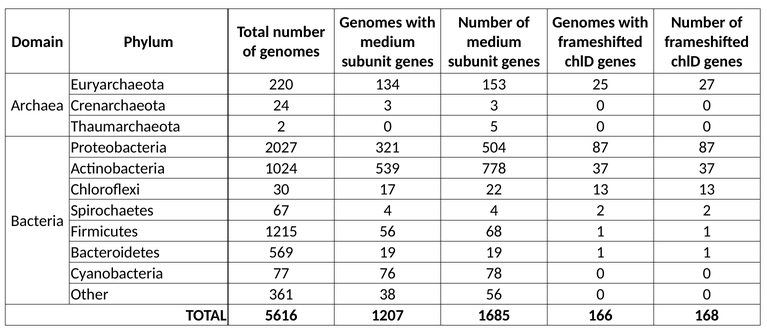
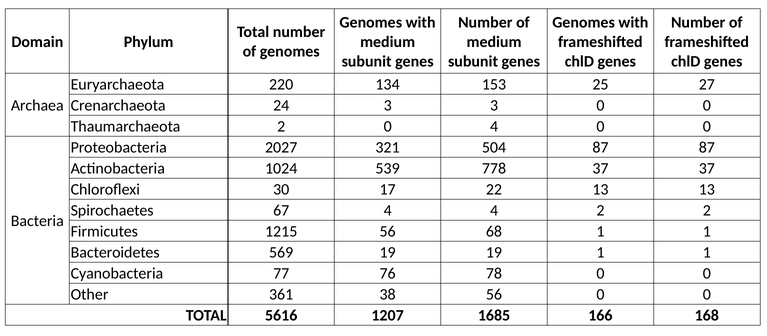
0 5: 5 -> 4
